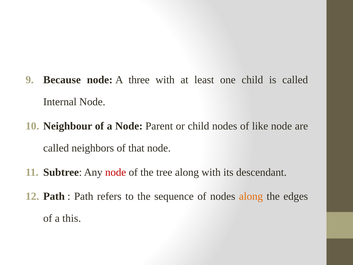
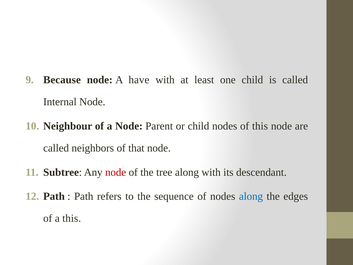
three: three -> have
of like: like -> this
along at (251, 196) colour: orange -> blue
